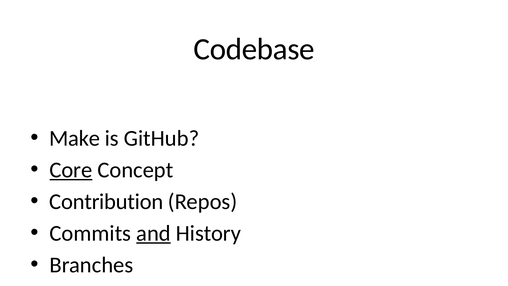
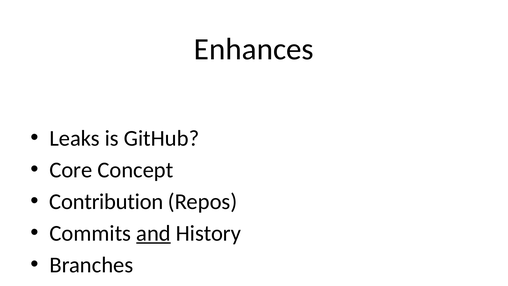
Codebase: Codebase -> Enhances
Make: Make -> Leaks
Core underline: present -> none
